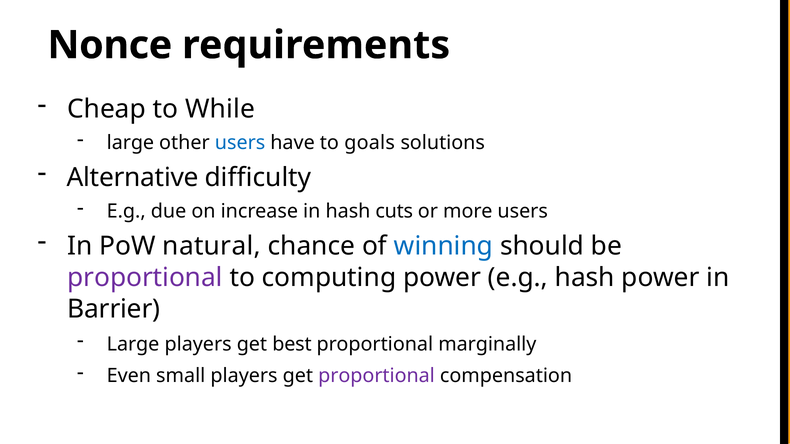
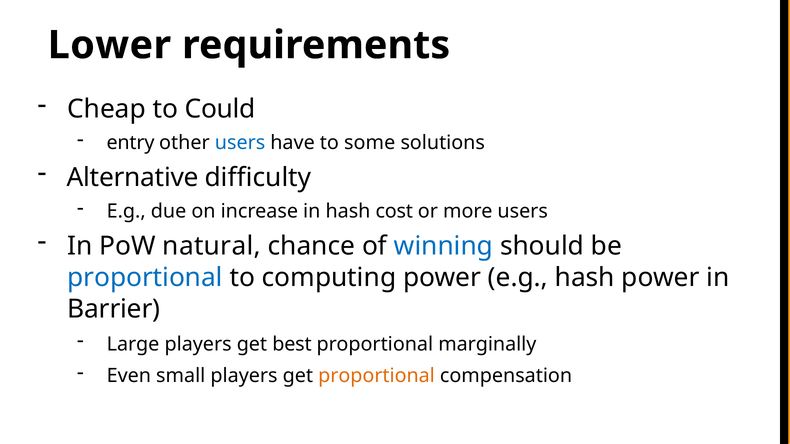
Nonce: Nonce -> Lower
While: While -> Could
large at (130, 143): large -> entry
goals: goals -> some
cuts: cuts -> cost
proportional at (145, 278) colour: purple -> blue
proportional at (377, 376) colour: purple -> orange
